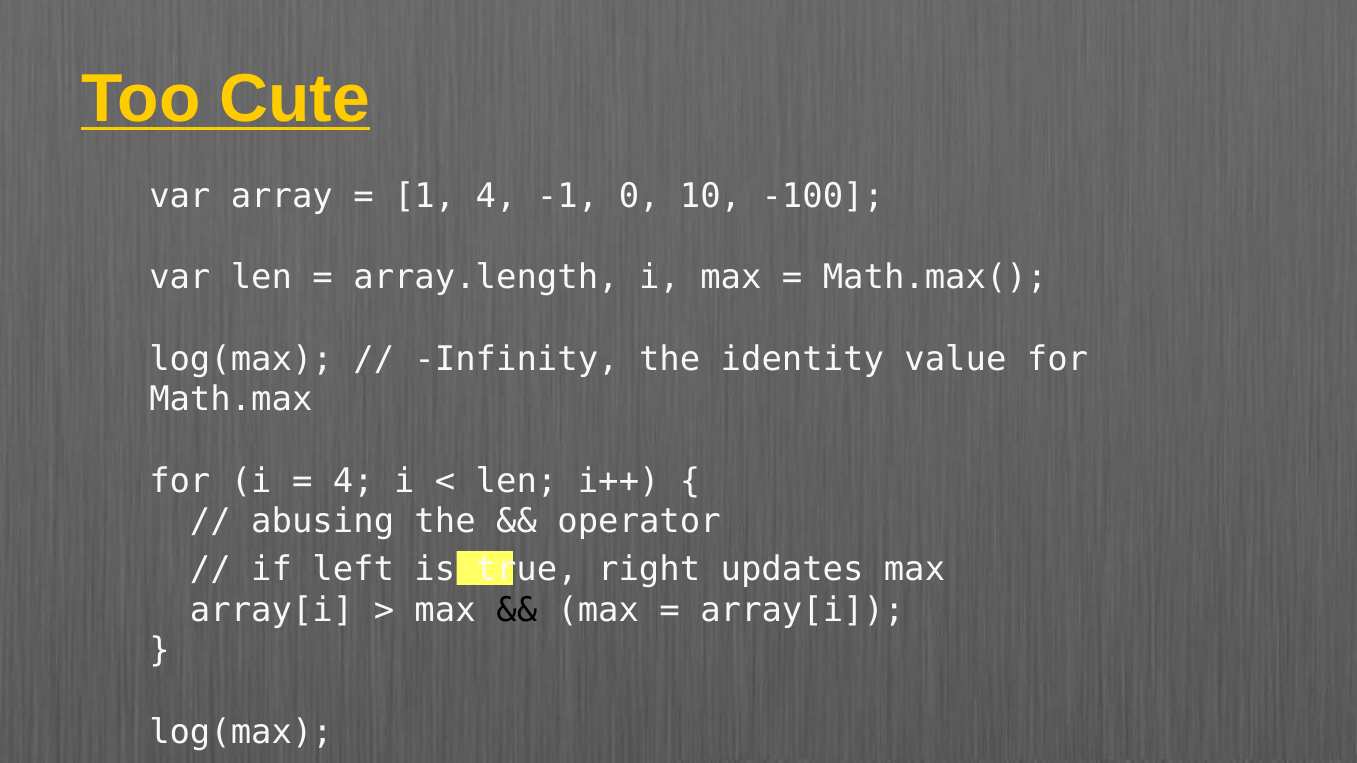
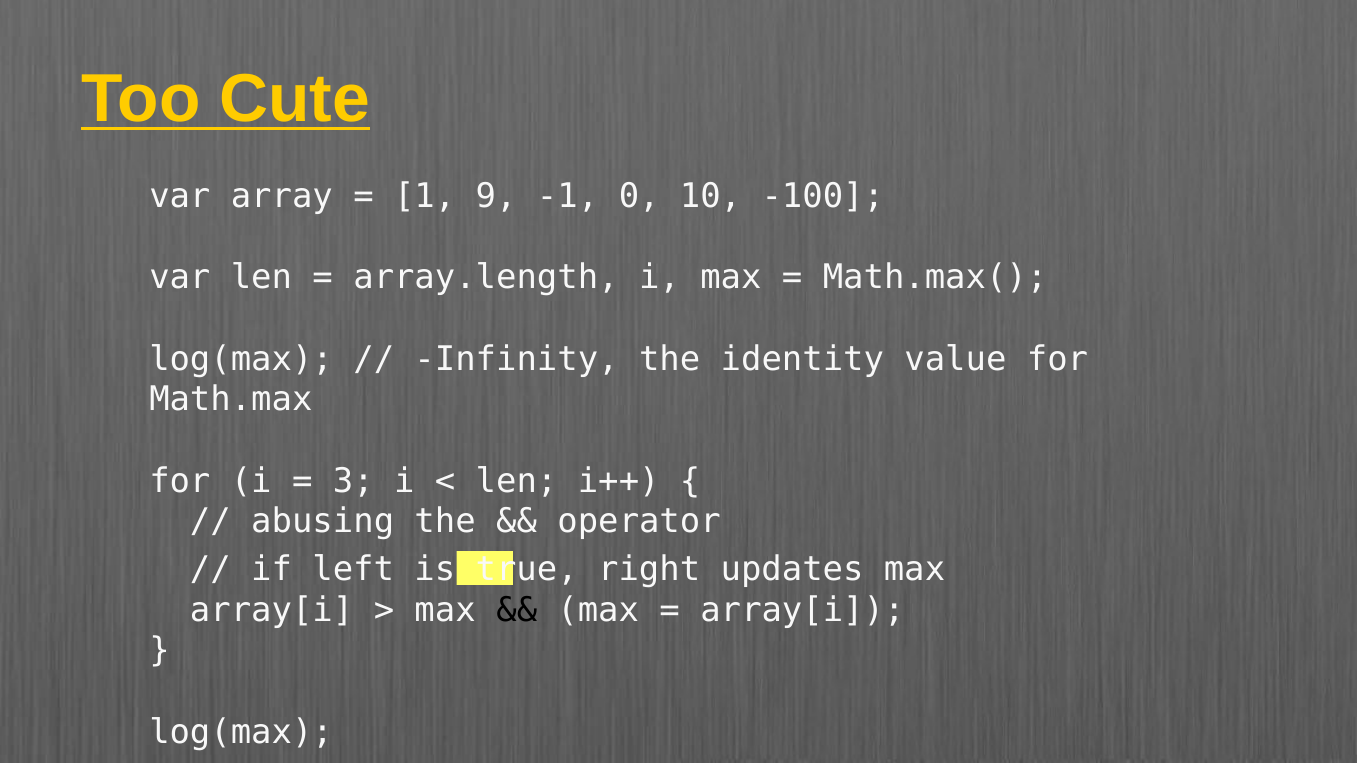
1 4: 4 -> 9
4 at (353, 481): 4 -> 3
